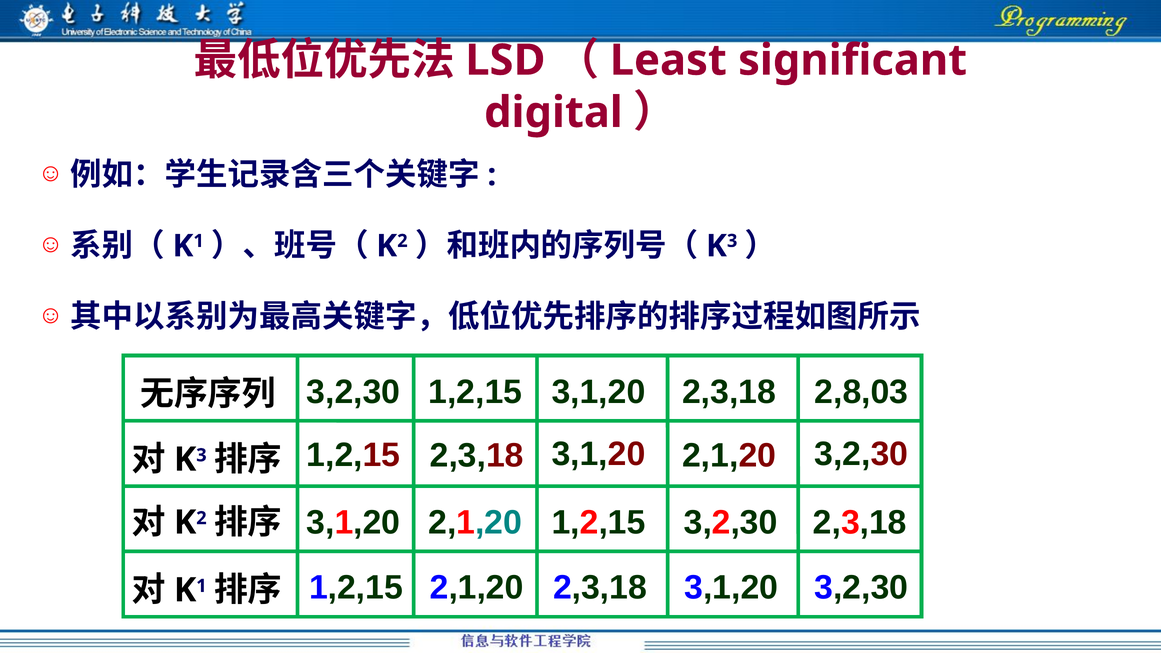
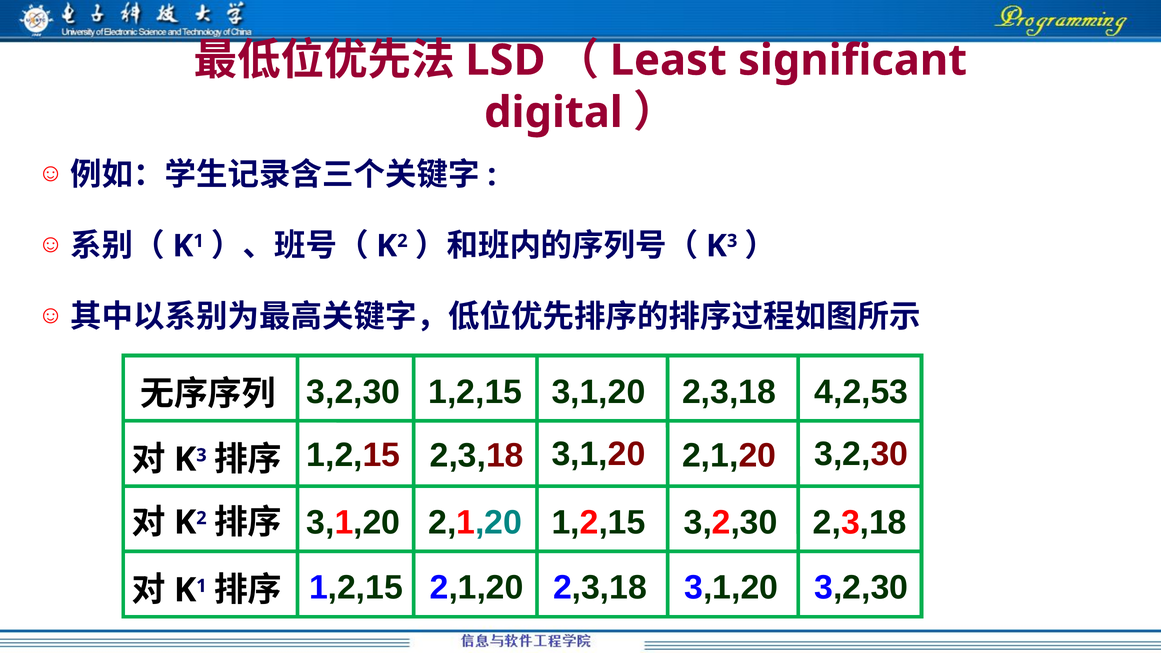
2,8,03: 2,8,03 -> 4,2,53
